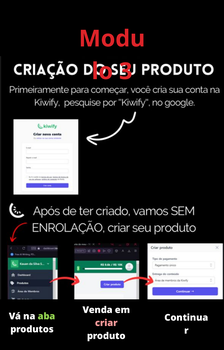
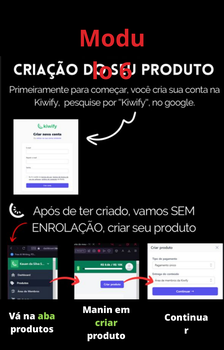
3: 3 -> 6
Venda: Venda -> Manin
criar colour: pink -> light green
